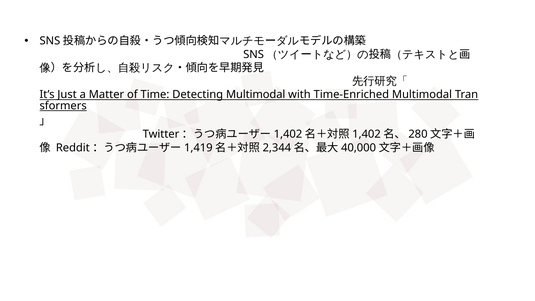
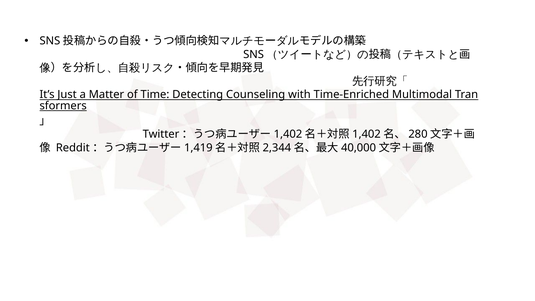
Detecting Multimodal: Multimodal -> Counseling
